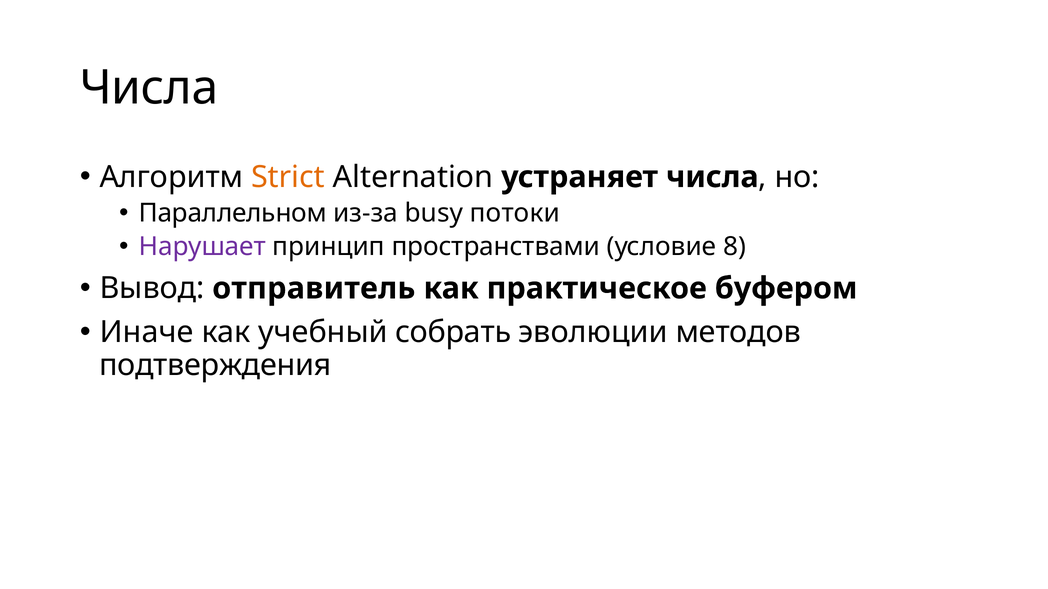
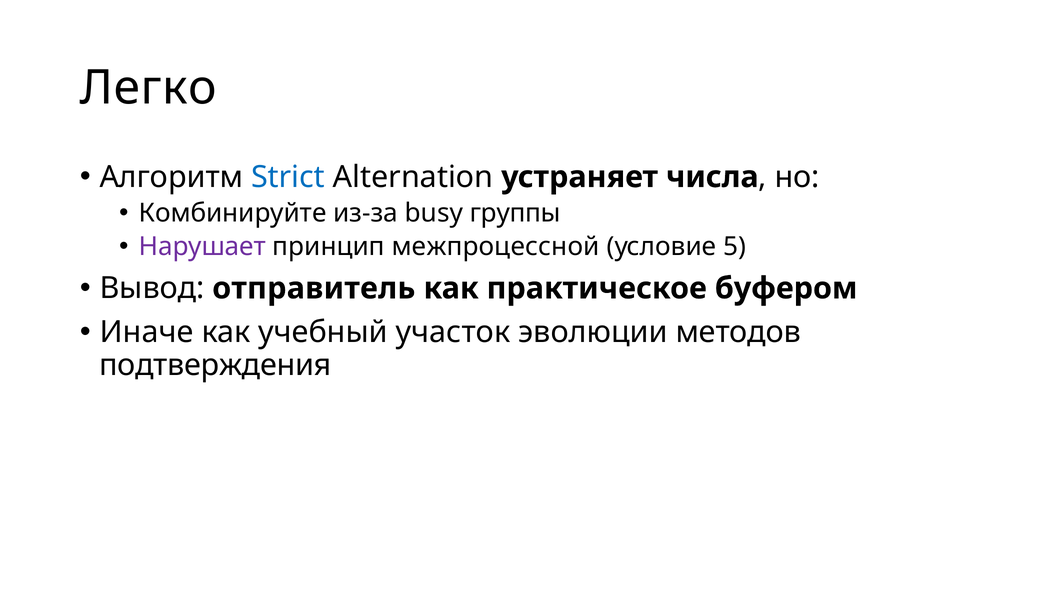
Числа at (149, 88): Числа -> Легко
Strict colour: orange -> blue
Параллельном: Параллельном -> Комбинируйте
потоки: потоки -> группы
пространствами: пространствами -> межпроцессной
8: 8 -> 5
собрать: собрать -> участок
